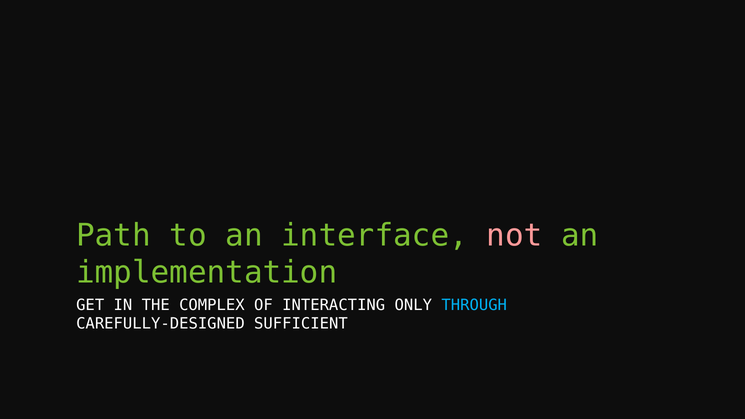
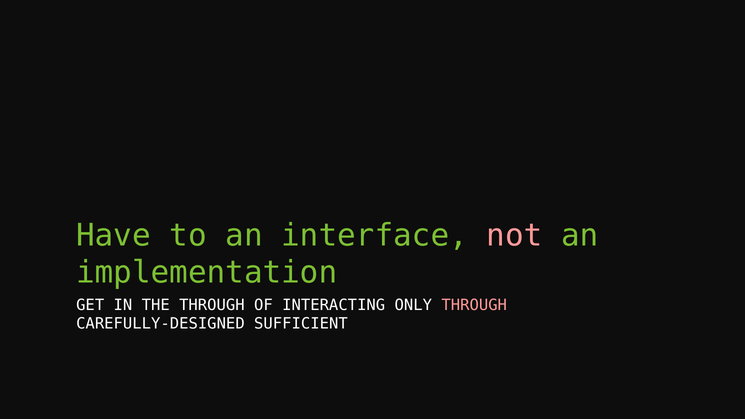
Path: Path -> Have
THE COMPLEX: COMPLEX -> THROUGH
THROUGH at (474, 305) colour: light blue -> pink
